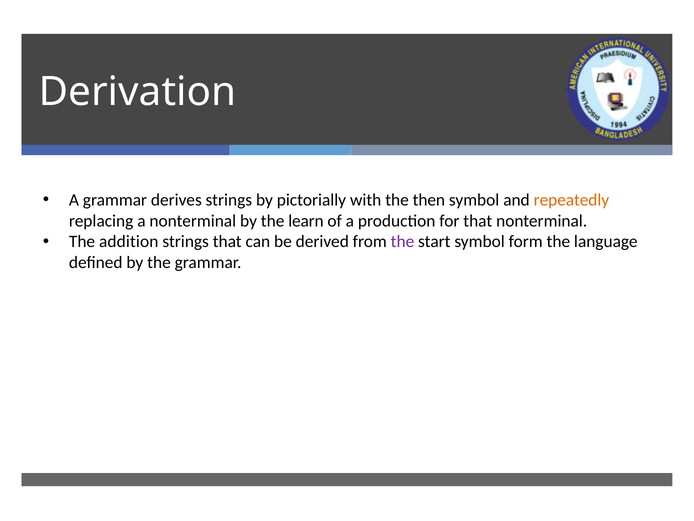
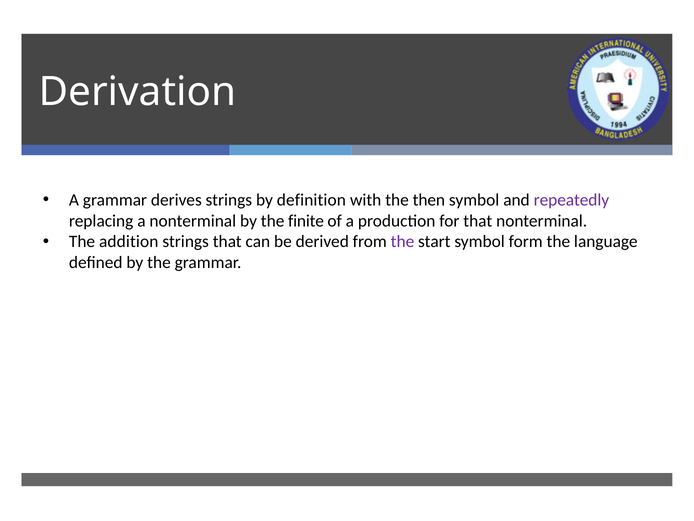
pictorially: pictorially -> definition
repeatedly colour: orange -> purple
learn: learn -> finite
